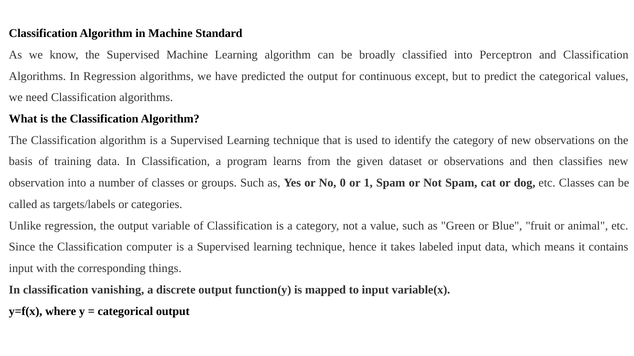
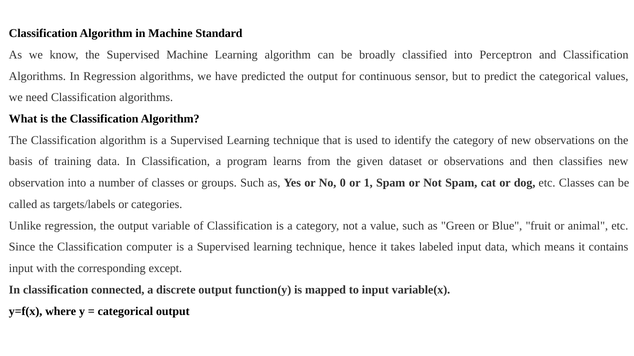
except: except -> sensor
things: things -> except
vanishing: vanishing -> connected
